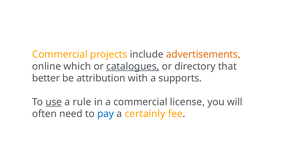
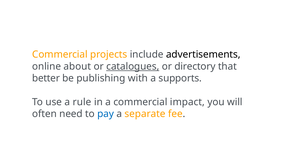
advertisements colour: orange -> black
which: which -> about
attribution: attribution -> publishing
use underline: present -> none
license: license -> impact
certainly: certainly -> separate
